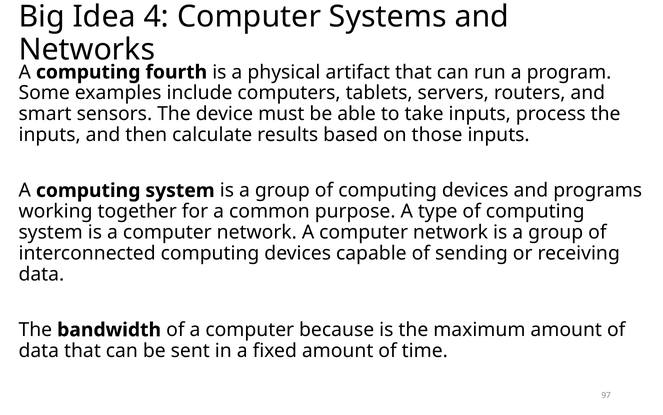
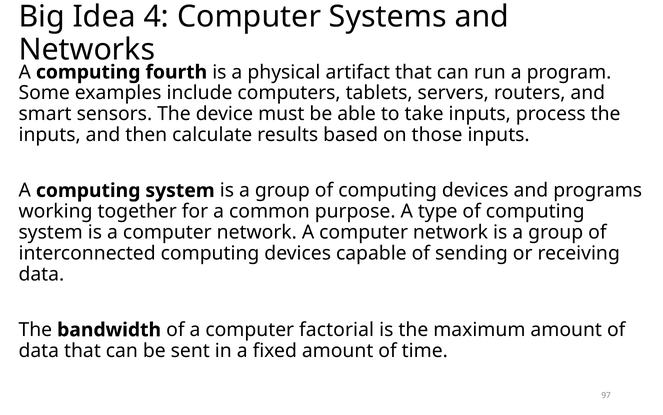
because: because -> factorial
